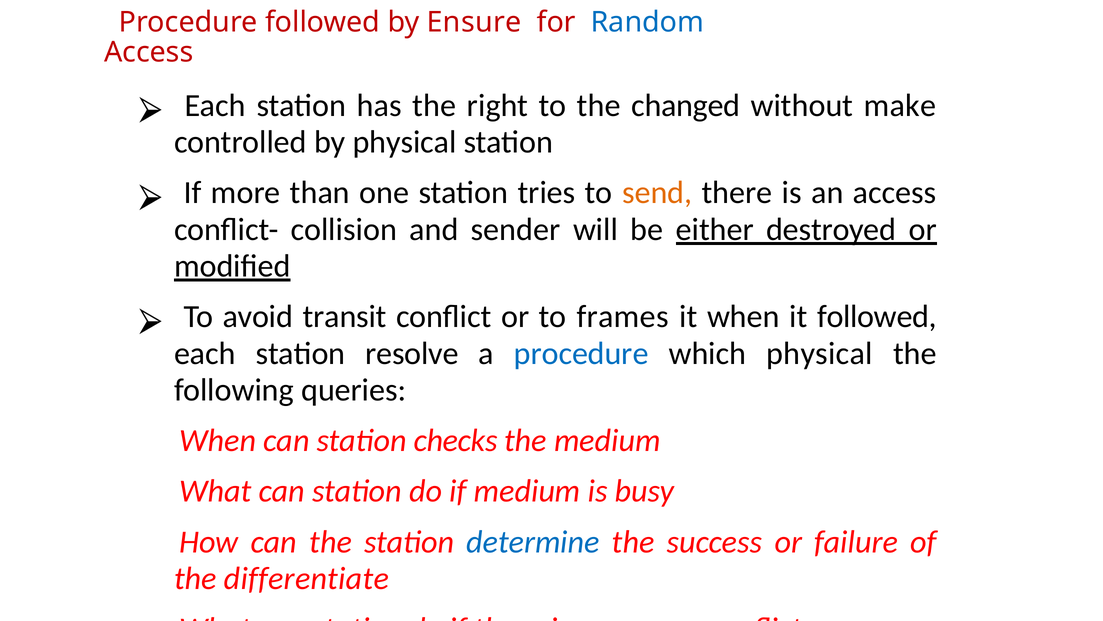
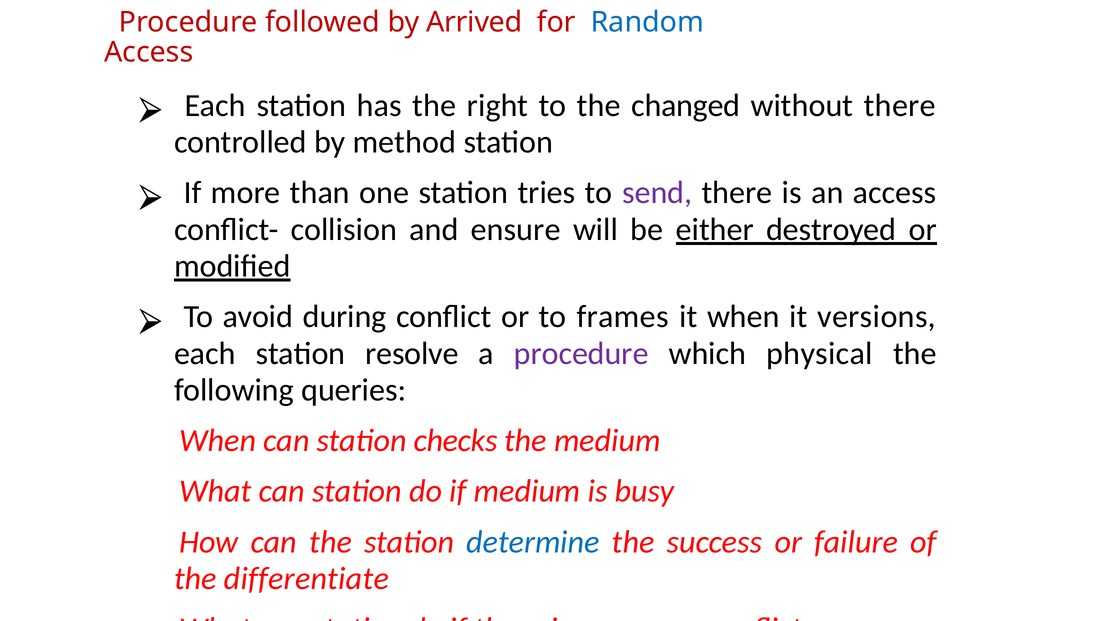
Ensure: Ensure -> Arrived
without make: make -> there
by physical: physical -> method
send colour: orange -> purple
sender: sender -> ensure
transit: transit -> during
it followed: followed -> versions
procedure at (581, 353) colour: blue -> purple
